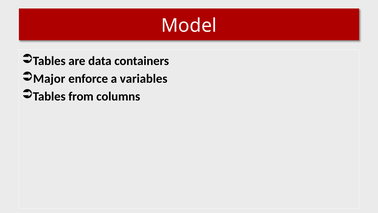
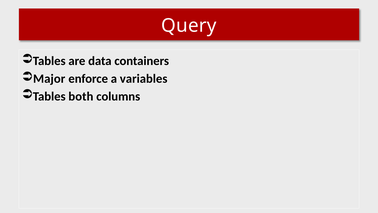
Model: Model -> Query
from: from -> both
